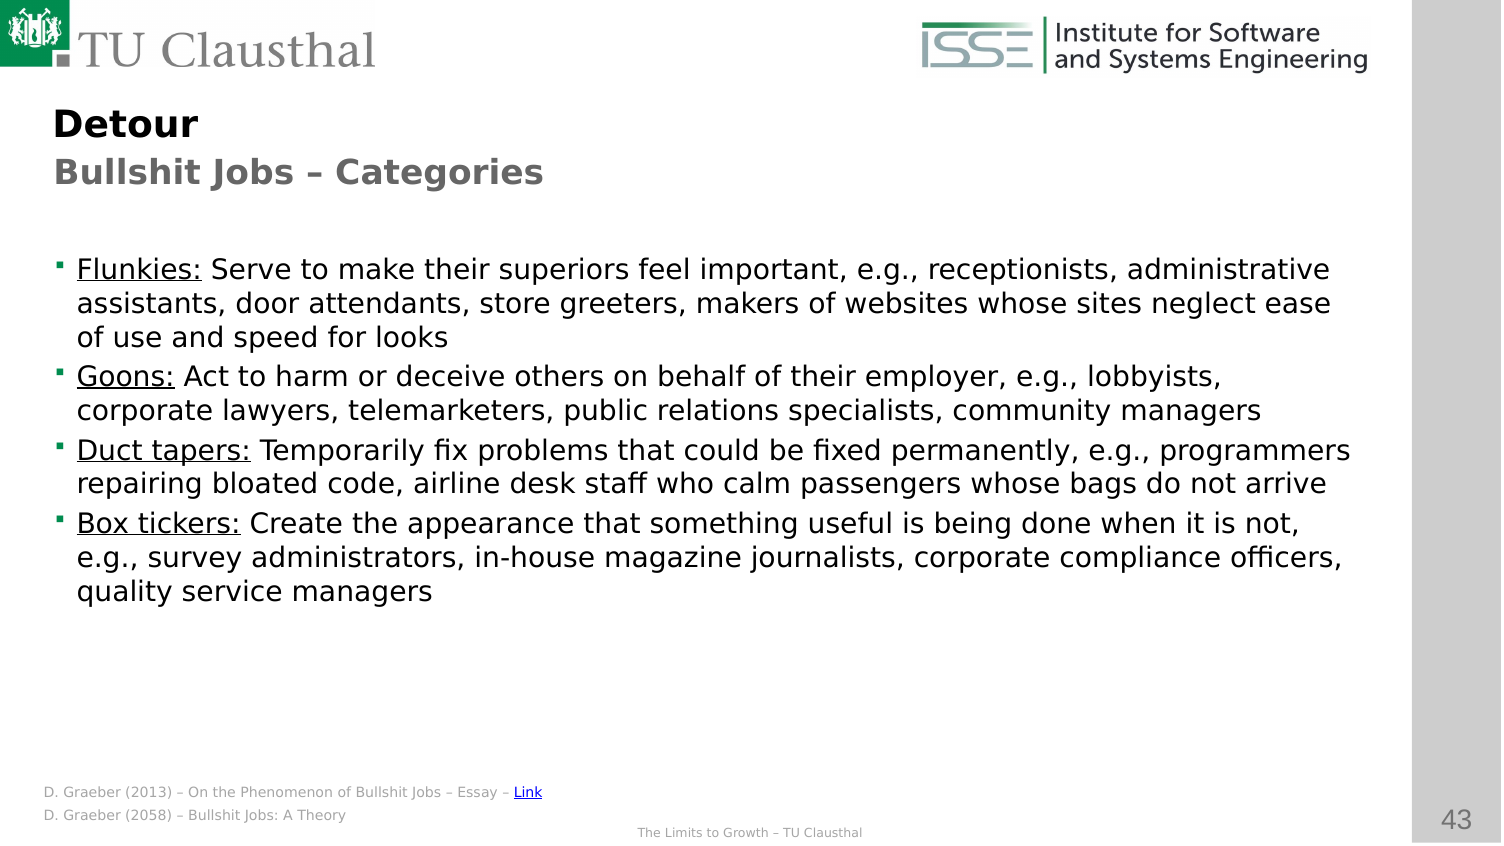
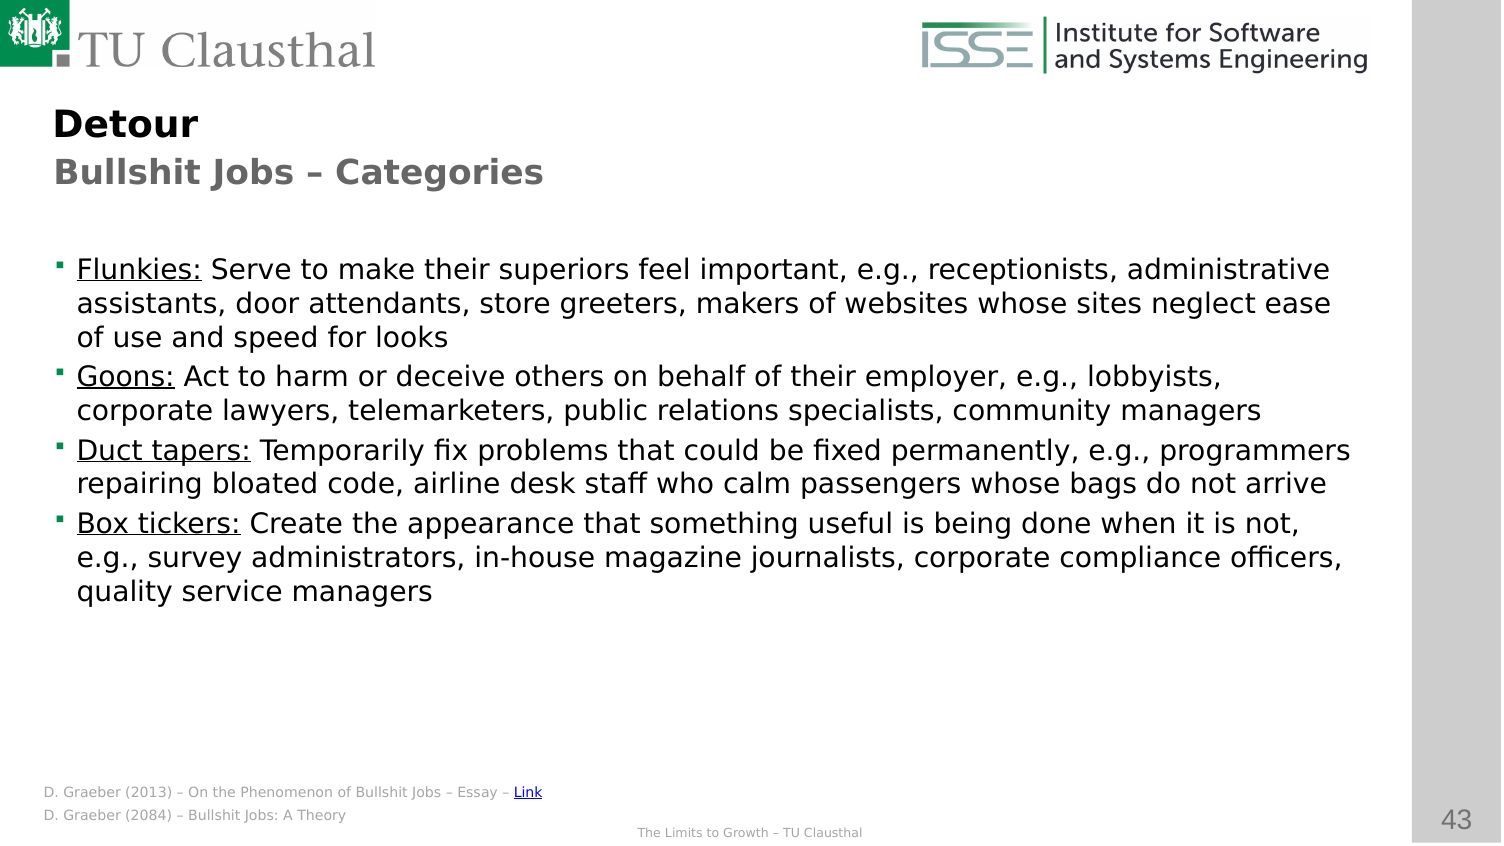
2058: 2058 -> 2084
